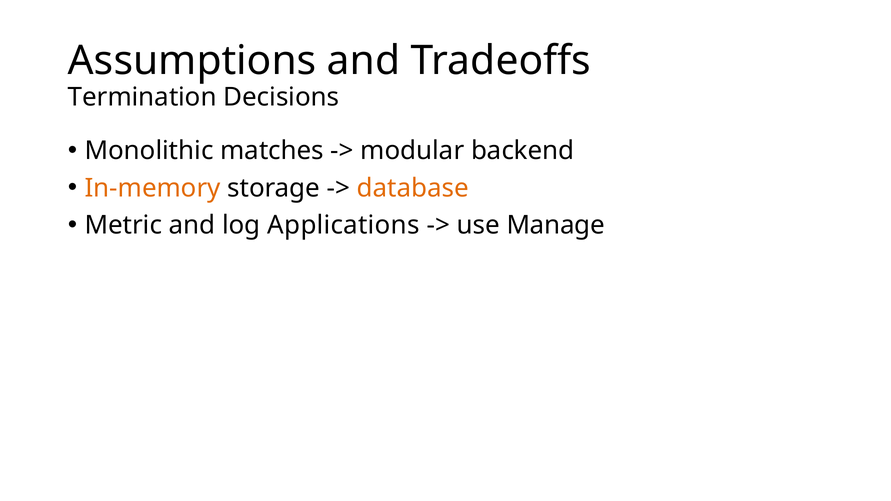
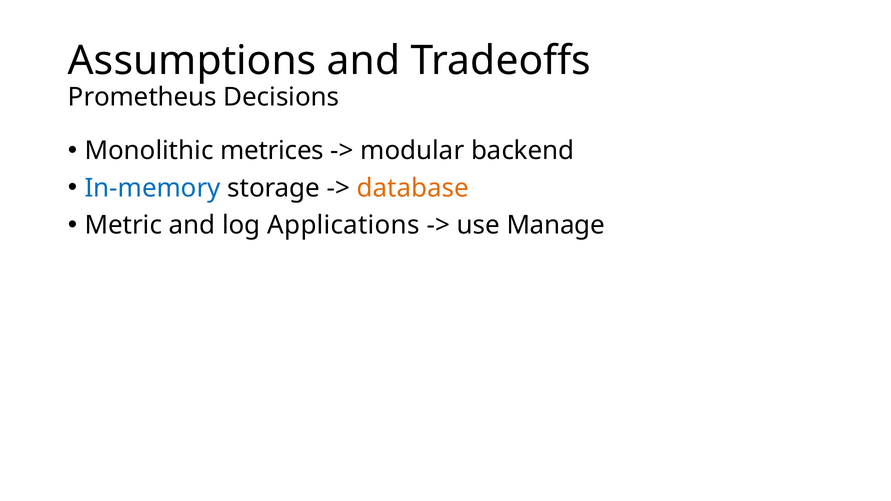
Termination: Termination -> Prometheus
matches: matches -> metrices
In-memory colour: orange -> blue
